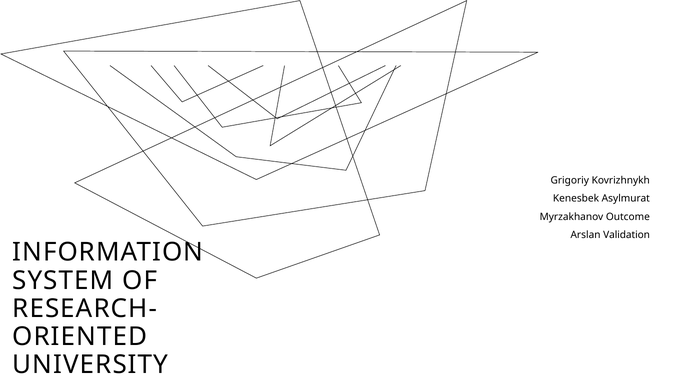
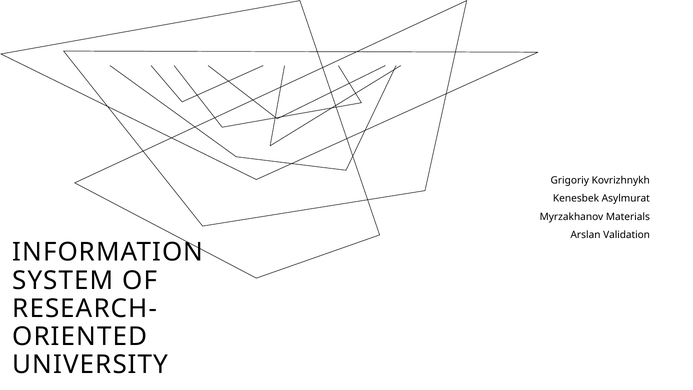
Outcome: Outcome -> Materials
